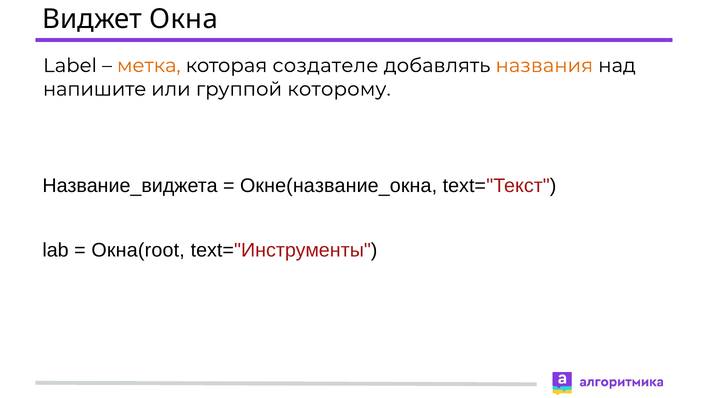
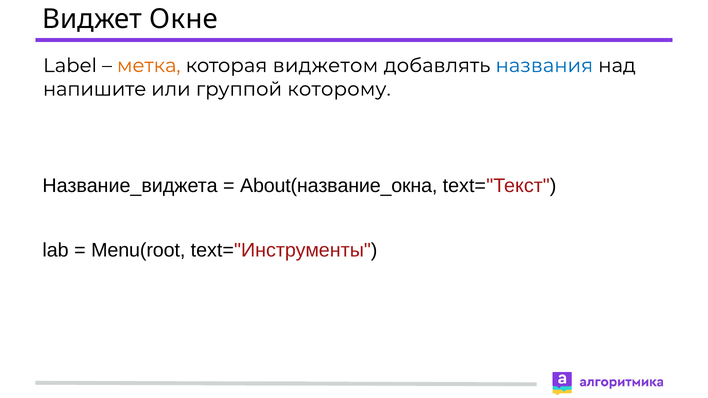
Окна: Окна -> Окне
создателе: создателе -> виджетом
названия colour: orange -> blue
Окне(название_окна: Окне(название_окна -> About(название_окна
Окна(root: Окна(root -> Menu(root
